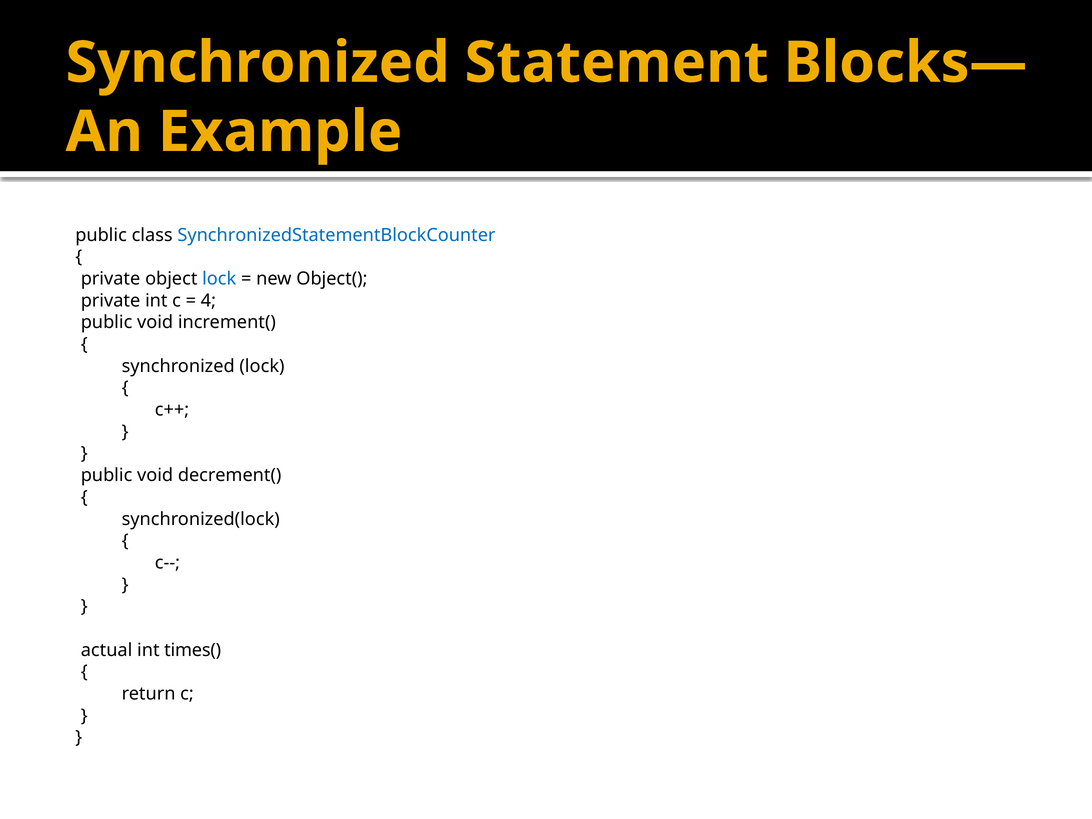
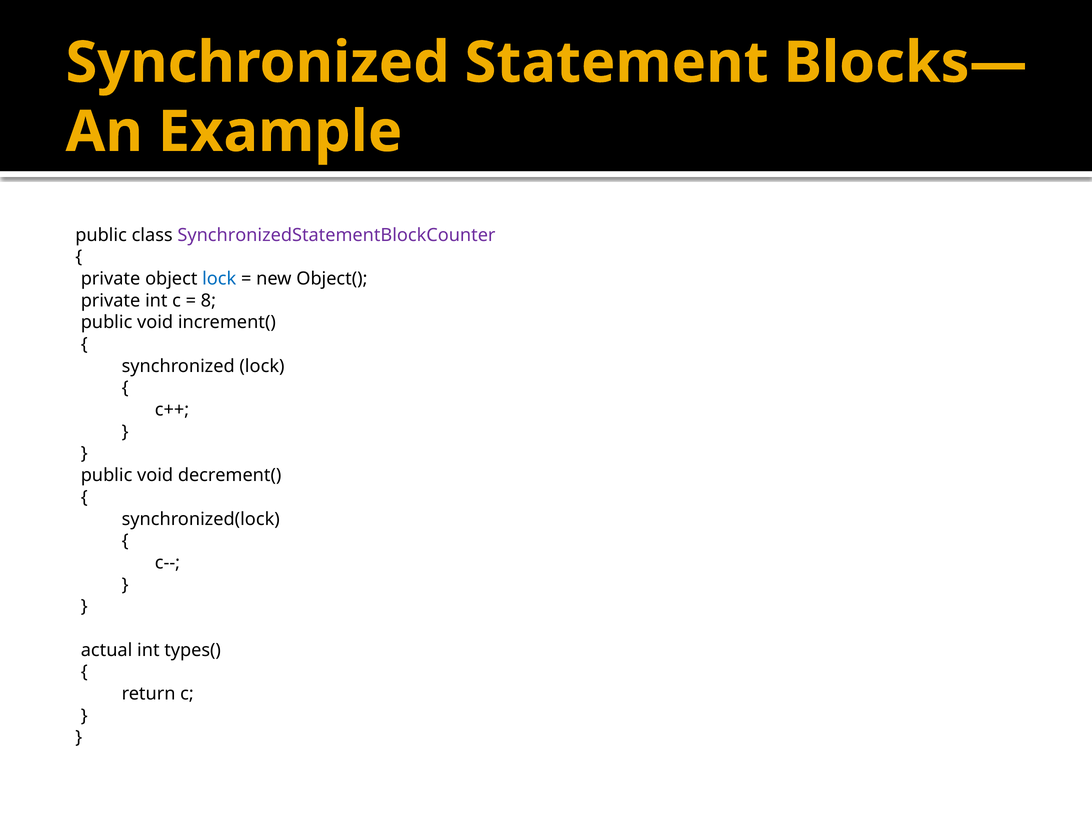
SynchronizedStatementBlockCounter colour: blue -> purple
4: 4 -> 8
times(: times( -> types(
